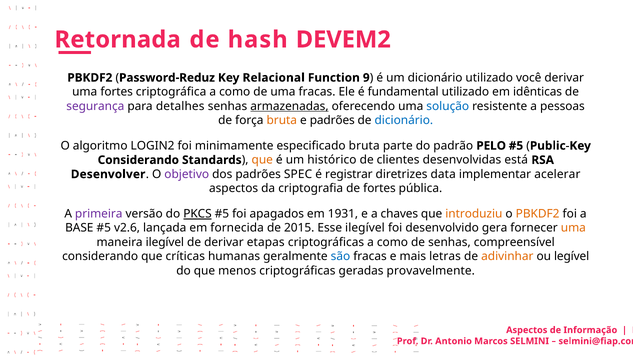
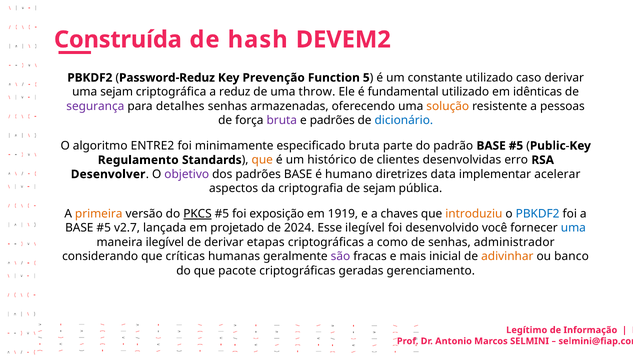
Retornada: Retornada -> Construída
Relacional: Relacional -> Prevenção
9: 9 -> 5
um dicionário: dicionário -> constante
você: você -> caso
uma fortes: fortes -> sejam
criptográfica a como: como -> reduz
uma fracas: fracas -> throw
armazenadas underline: present -> none
solução colour: blue -> orange
bruta at (282, 120) colour: orange -> purple
LOGIN2: LOGIN2 -> ENTRE2
padrão PELO: PELO -> BASE
Considerando at (138, 160): Considerando -> Regulamento
está: está -> erro
padrões SPEC: SPEC -> BASE
registrar: registrar -> humano
de fortes: fortes -> sejam
primeira colour: purple -> orange
apagados: apagados -> exposição
1931: 1931 -> 1919
PBKDF2 at (538, 214) colour: orange -> blue
v2.6: v2.6 -> v2.7
fornecida: fornecida -> projetado
2015: 2015 -> 2024
gera: gera -> você
uma at (573, 228) colour: orange -> blue
compreensível: compreensível -> administrador
são colour: blue -> purple
letras: letras -> inicial
legível: legível -> banco
menos: menos -> pacote
provavelmente: provavelmente -> gerenciamento
Aspectos at (527, 330): Aspectos -> Legítimo
